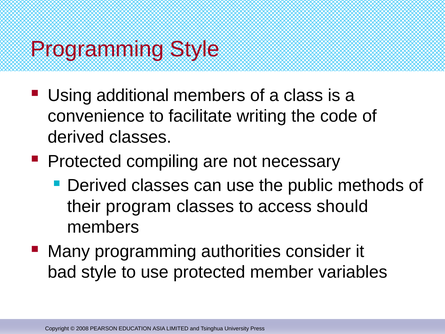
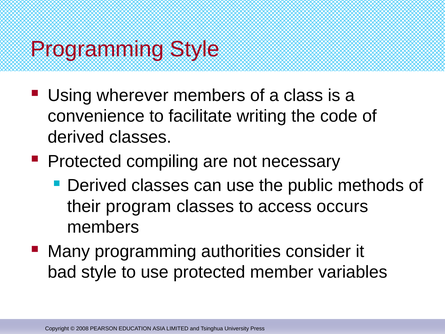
additional: additional -> wherever
should: should -> occurs
